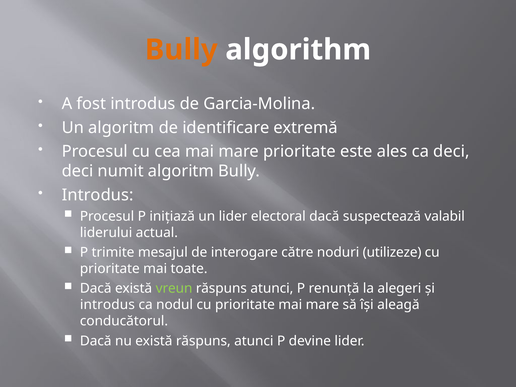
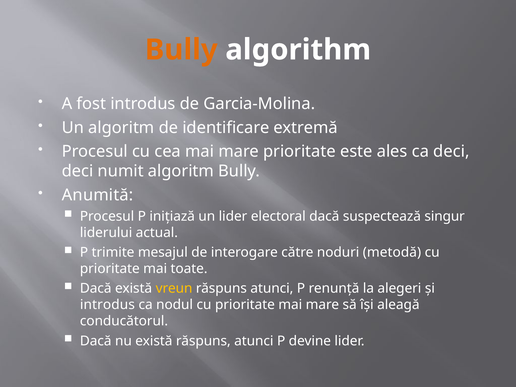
Introdus at (98, 195): Introdus -> Anumită
valabil: valabil -> singur
utilizeze: utilizeze -> metodă
vreun colour: light green -> yellow
